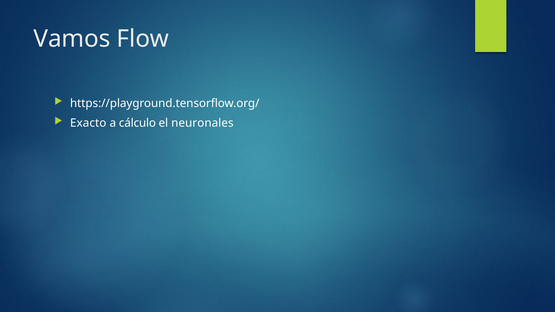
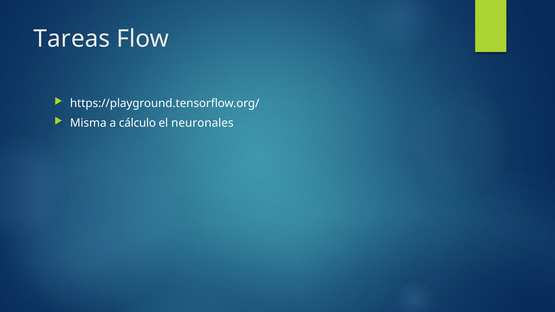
Vamos: Vamos -> Tareas
Exacto: Exacto -> Misma
